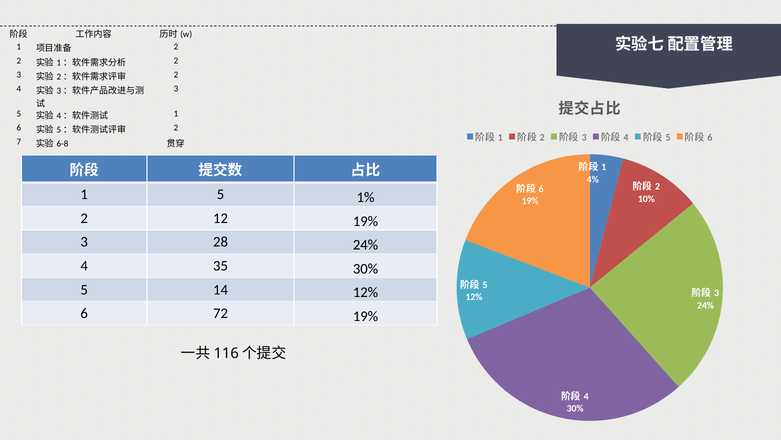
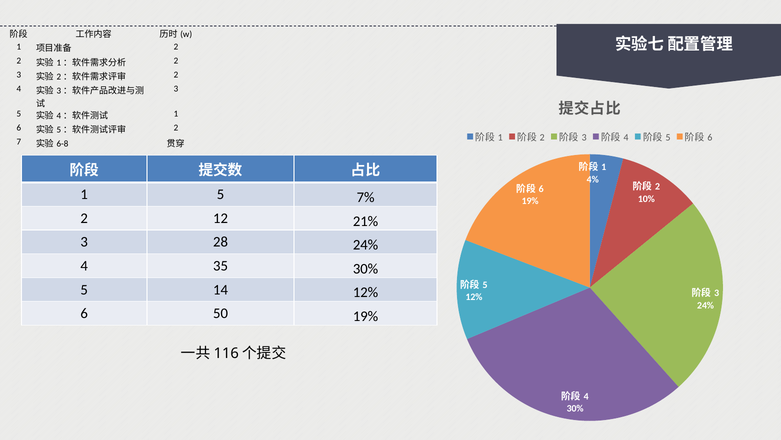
1%: 1% -> 7%
12 19%: 19% -> 21%
72: 72 -> 50
